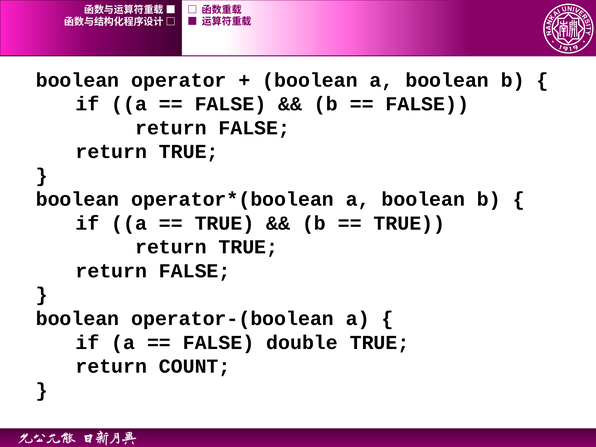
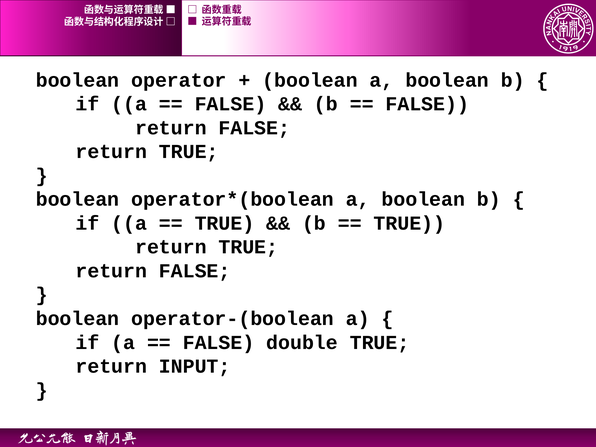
COUNT: COUNT -> INPUT
